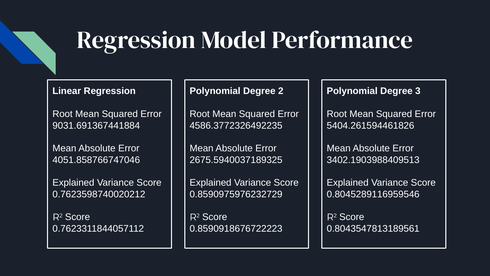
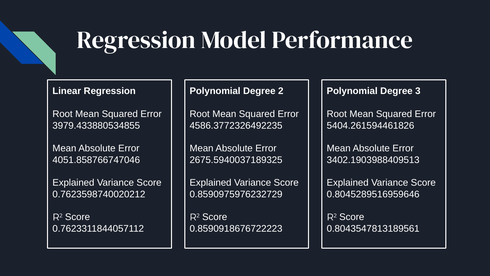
9031.691367441884: 9031.691367441884 -> 3979.433880534855
0.8045289116959546: 0.8045289116959546 -> 0.8045289516959646
